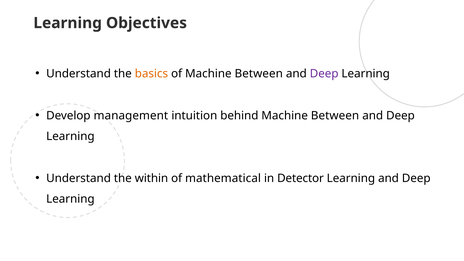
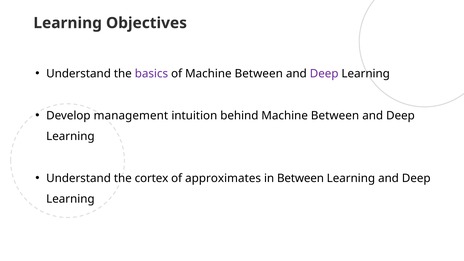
basics colour: orange -> purple
within: within -> cortex
mathematical: mathematical -> approximates
in Detector: Detector -> Between
